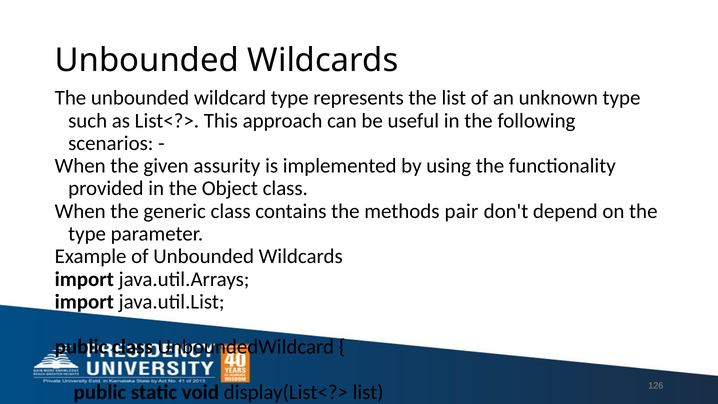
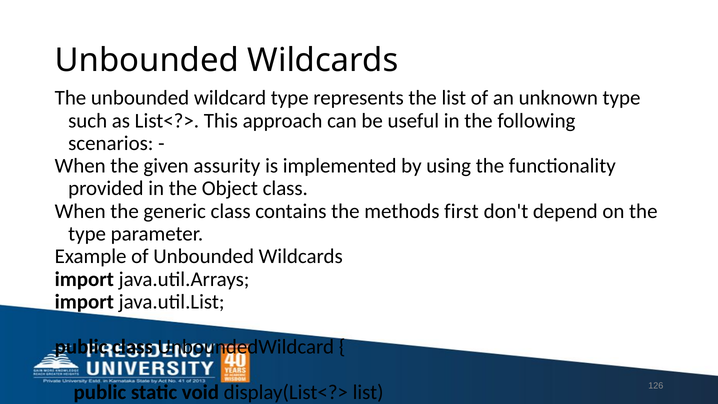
pair: pair -> first
